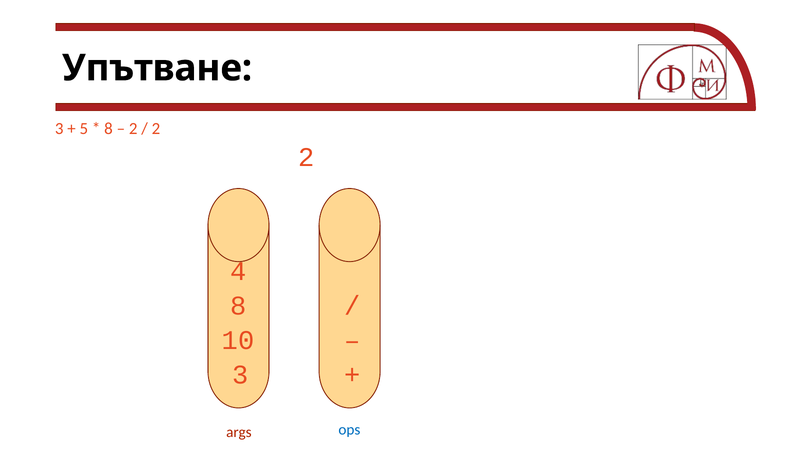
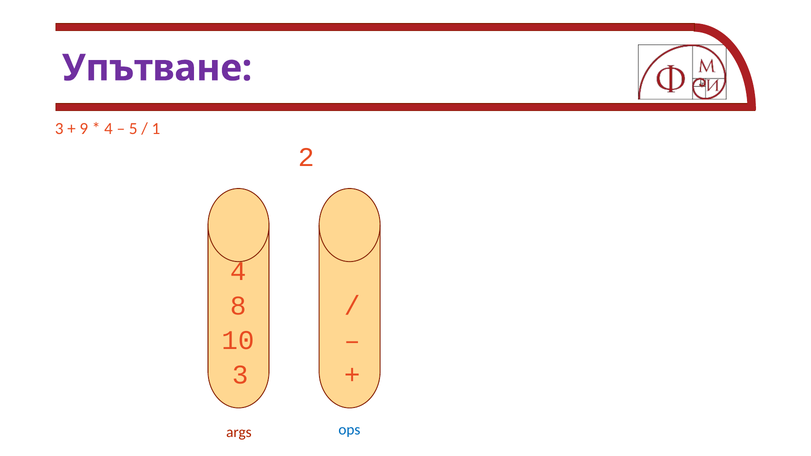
Упътване colour: black -> purple
5: 5 -> 9
8 at (108, 128): 8 -> 4
2 at (133, 128): 2 -> 5
2 at (156, 128): 2 -> 1
